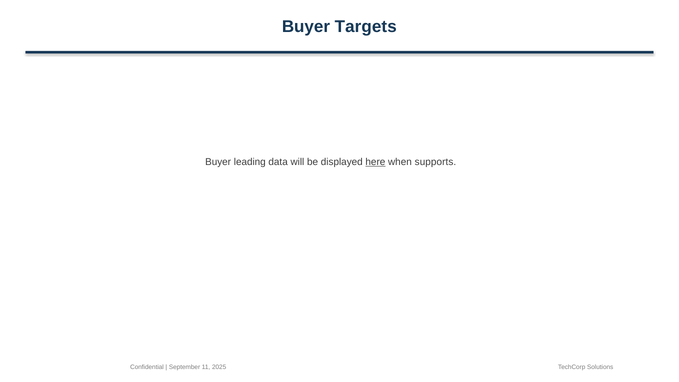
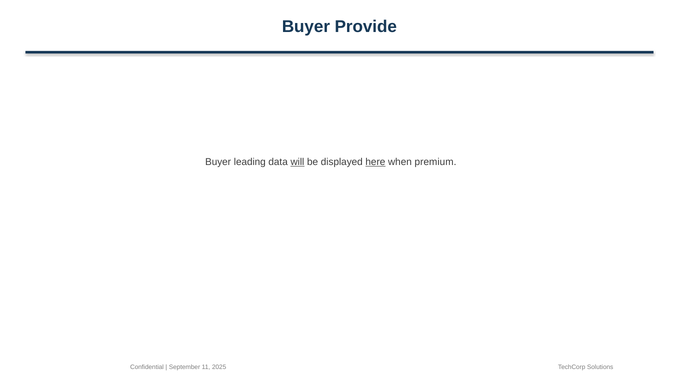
Targets: Targets -> Provide
will underline: none -> present
supports: supports -> premium
